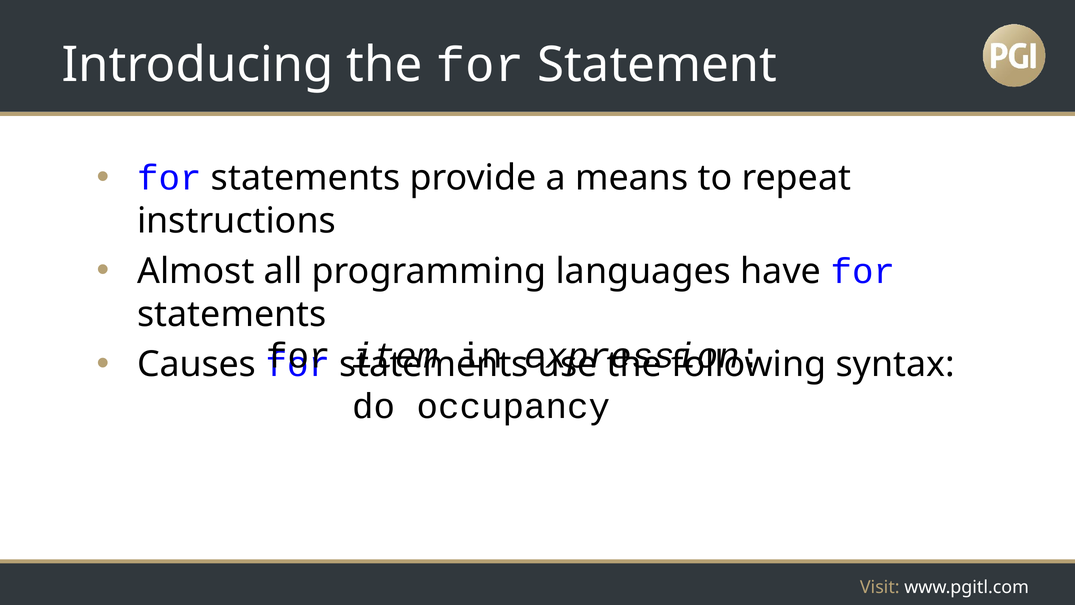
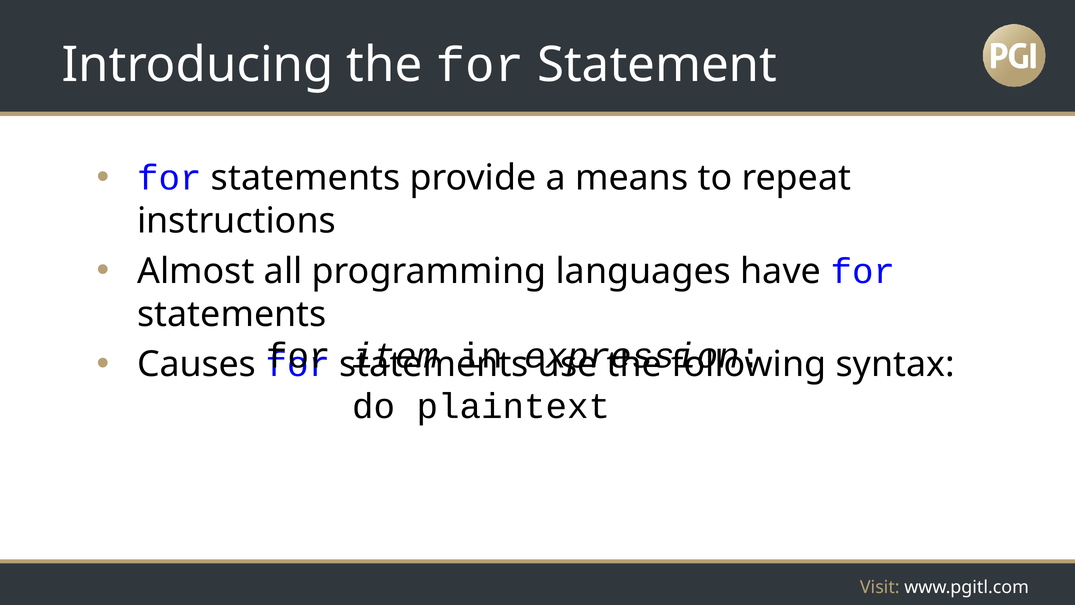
occupancy: occupancy -> plaintext
